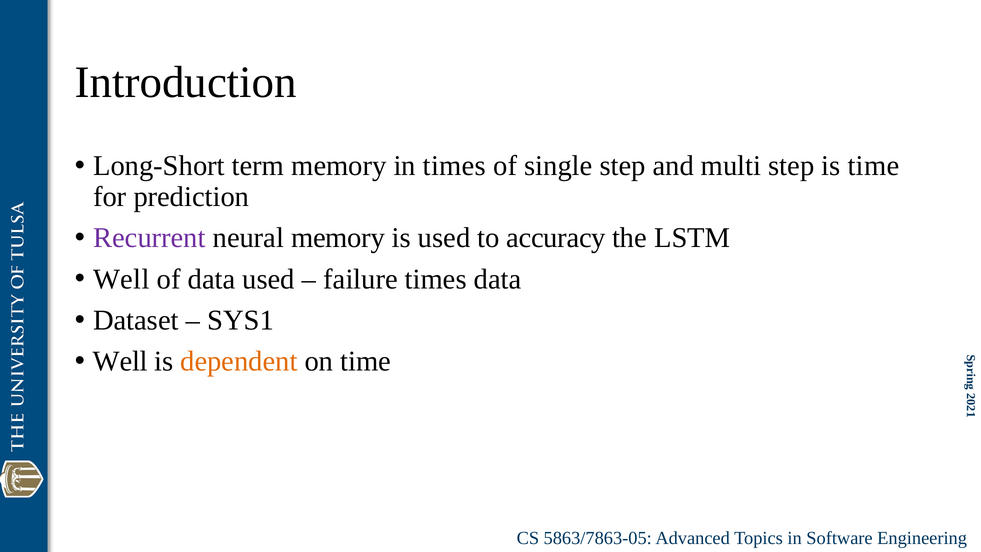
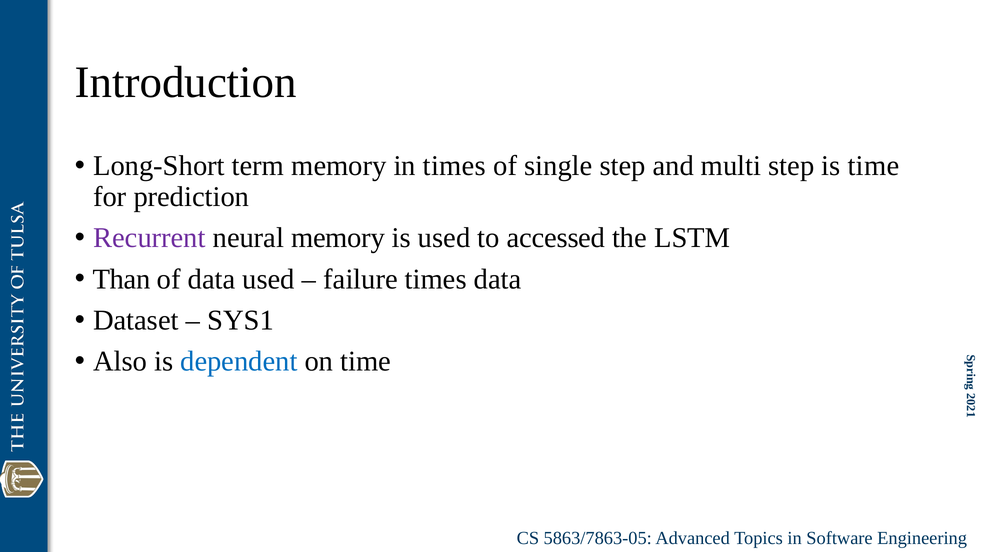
accuracy: accuracy -> accessed
Well at (121, 279): Well -> Than
Well at (120, 361): Well -> Also
dependent colour: orange -> blue
